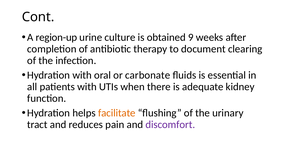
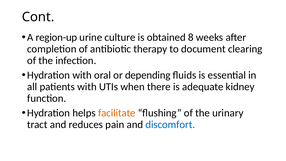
9: 9 -> 8
carbonate: carbonate -> depending
discomfort colour: purple -> blue
